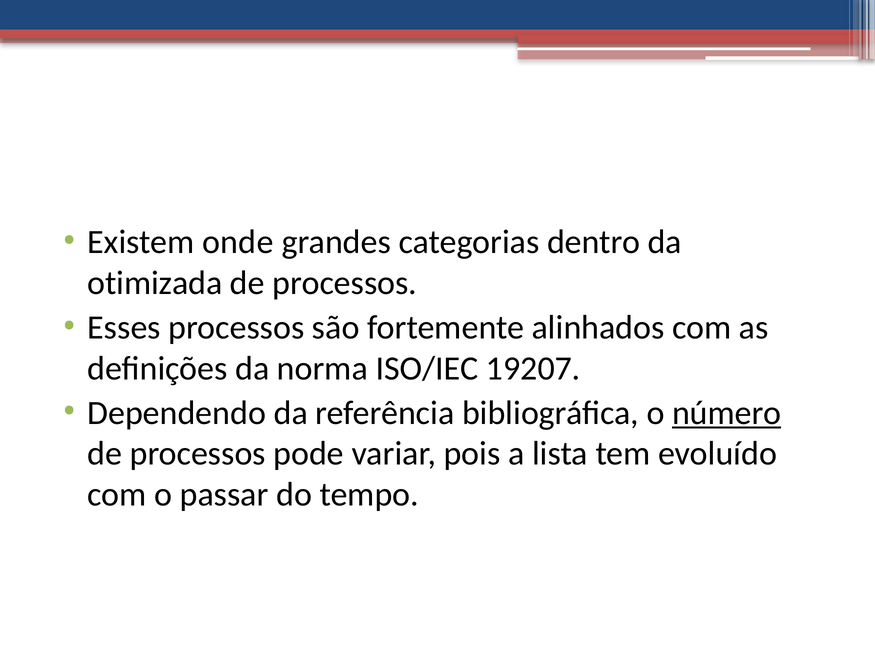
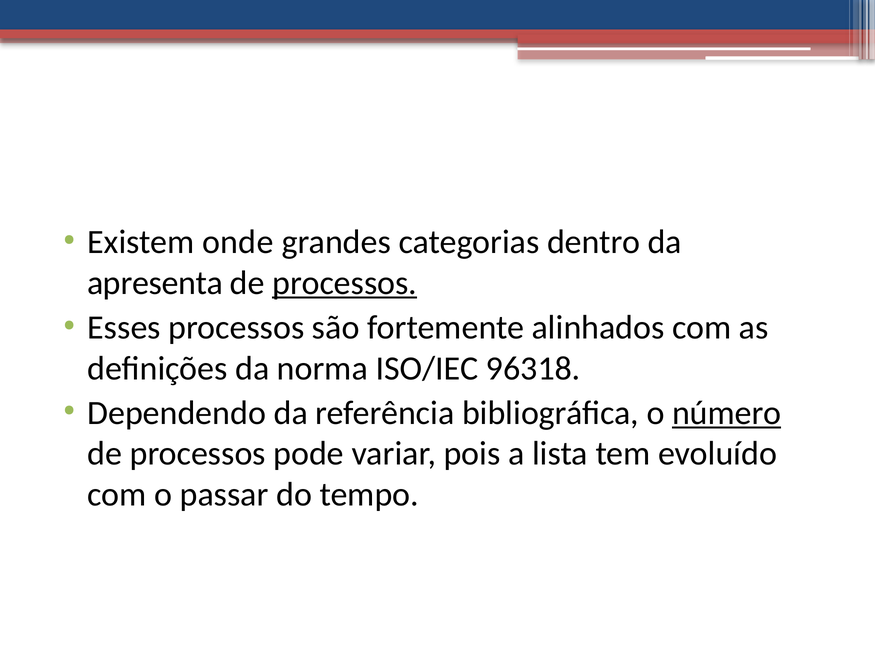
otimizada: otimizada -> apresenta
processos at (345, 283) underline: none -> present
19207: 19207 -> 96318
